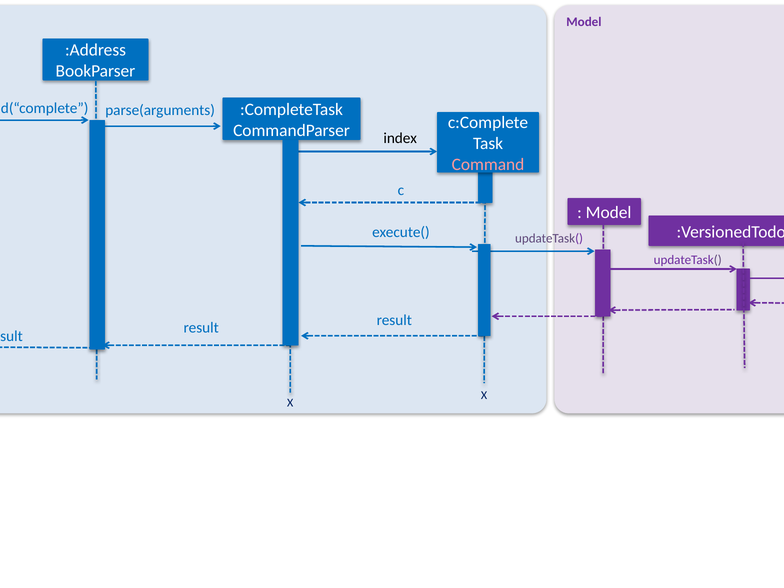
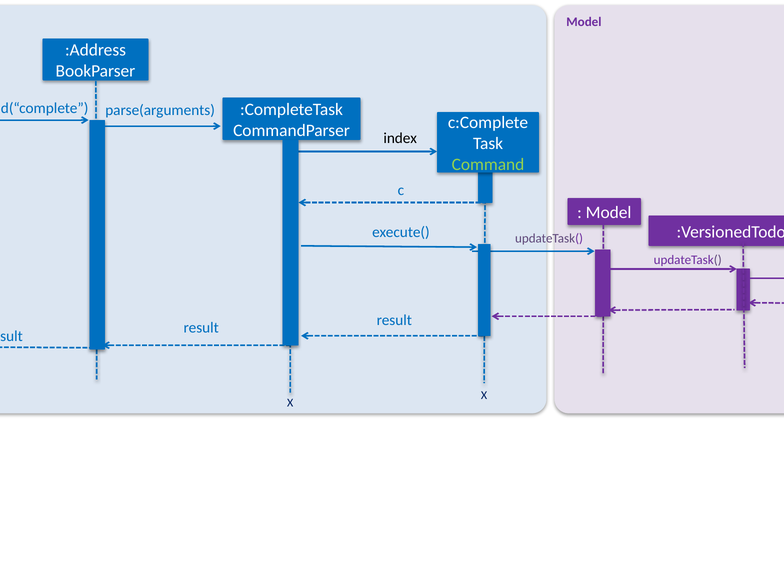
Command colour: pink -> light green
